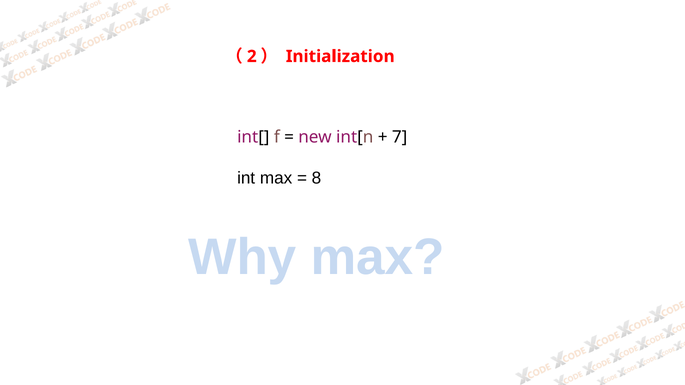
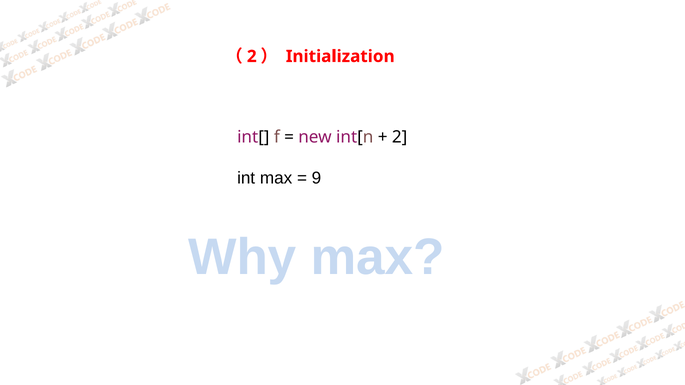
7 at (400, 137): 7 -> 2
8: 8 -> 9
